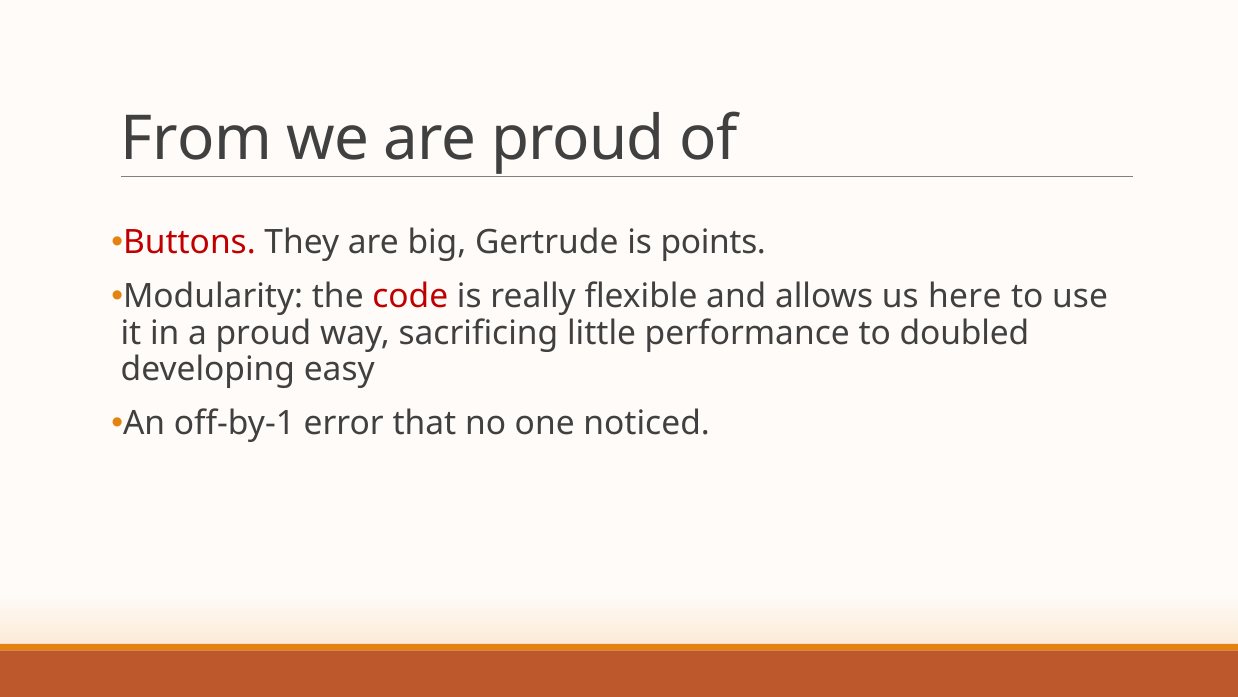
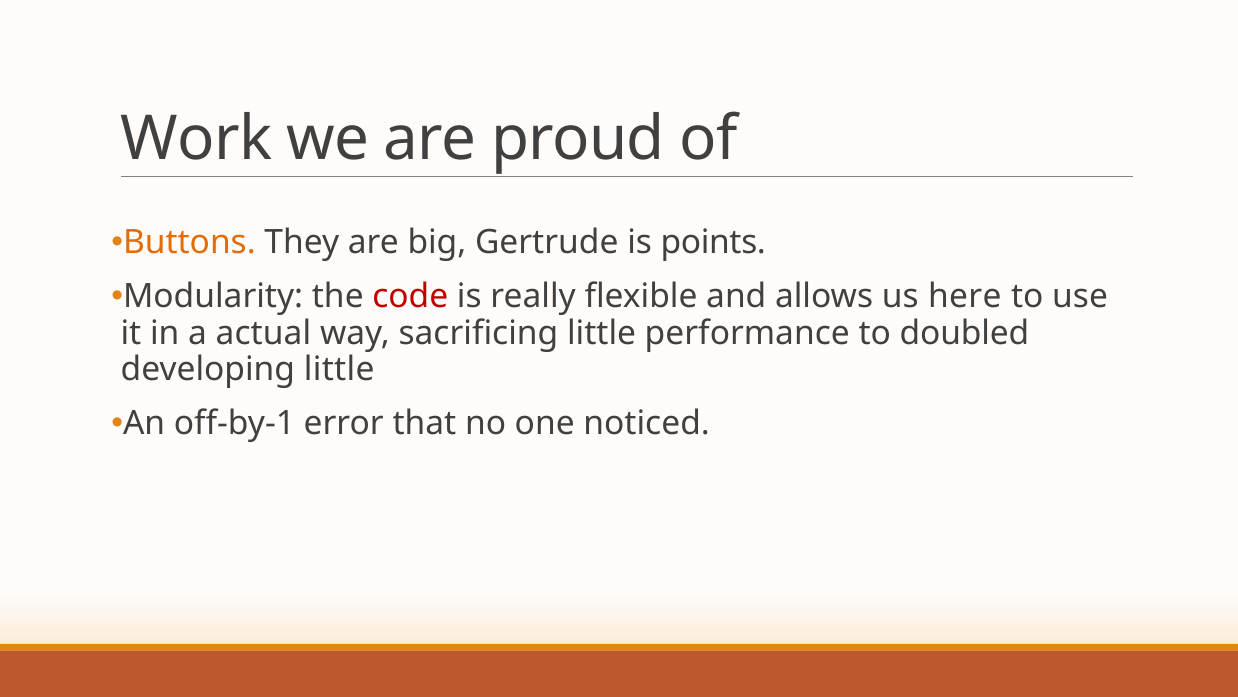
From: From -> Work
Buttons colour: red -> orange
a proud: proud -> actual
developing easy: easy -> little
